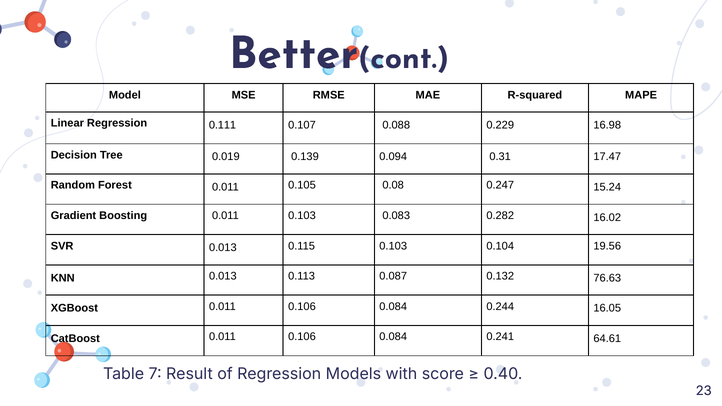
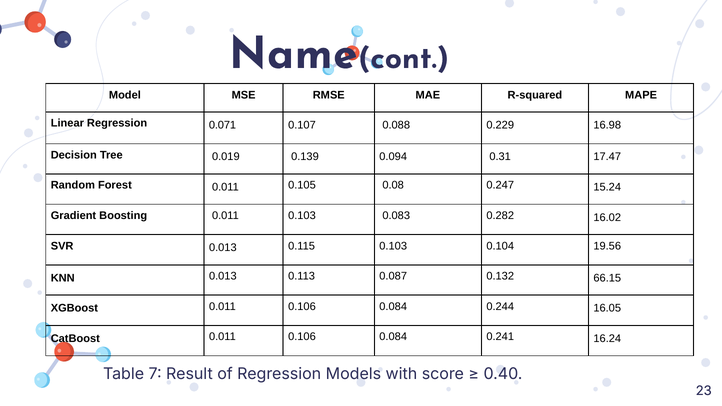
Better: Better -> Name
0.111: 0.111 -> 0.071
76.63: 76.63 -> 66.15
64.61: 64.61 -> 16.24
